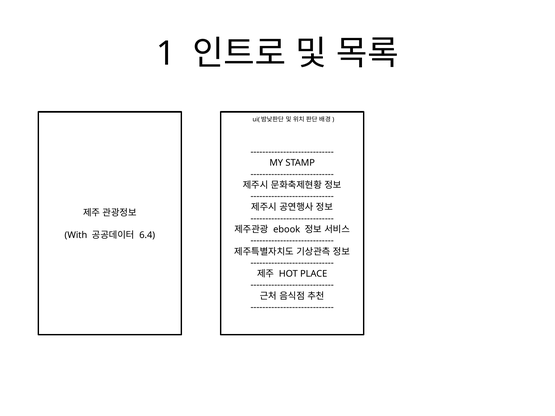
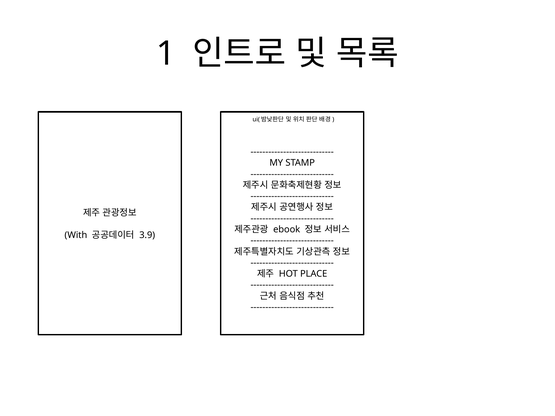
6.4: 6.4 -> 3.9
